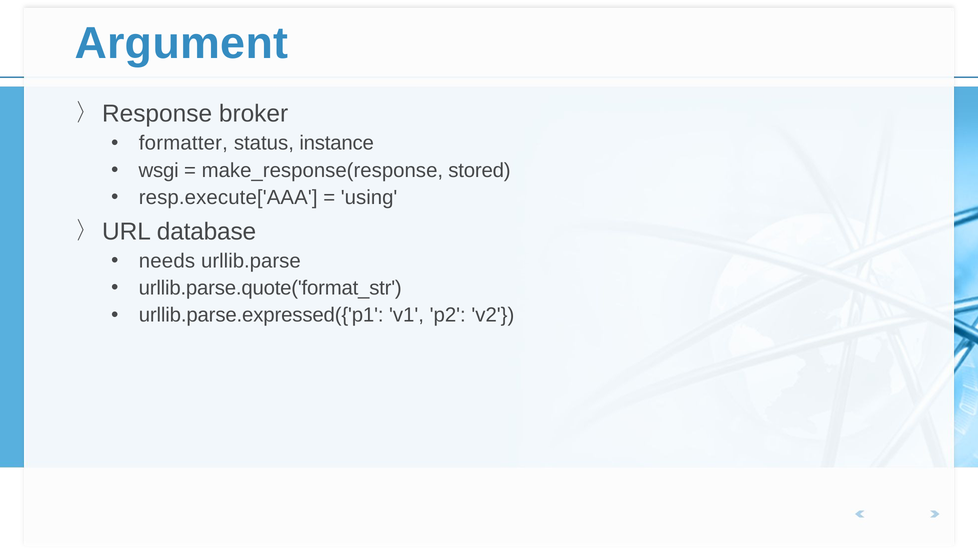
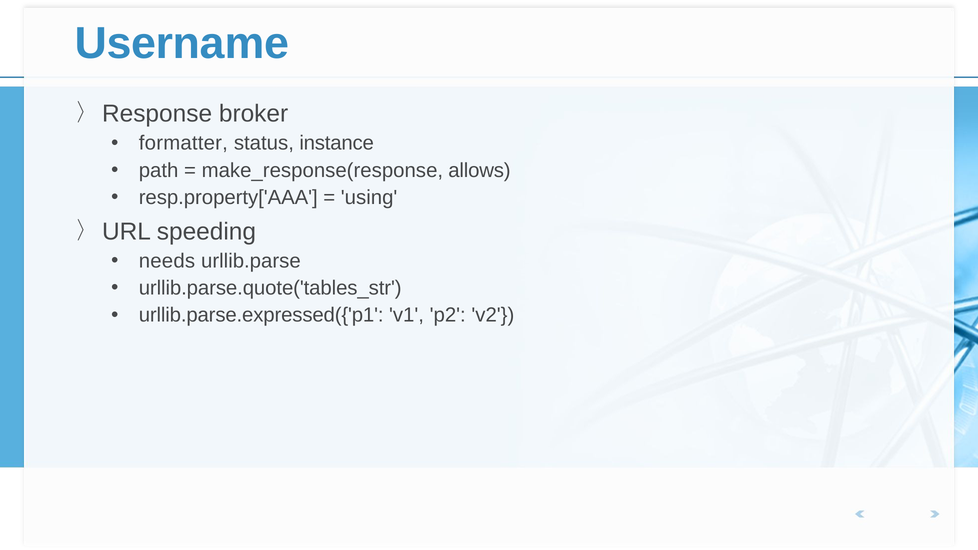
Argument: Argument -> Username
wsgi: wsgi -> path
stored: stored -> allows
resp.execute['AAA: resp.execute['AAA -> resp.property['AAA
database: database -> speeding
urllib.parse.quote('format_str: urllib.parse.quote('format_str -> urllib.parse.quote('tables_str
